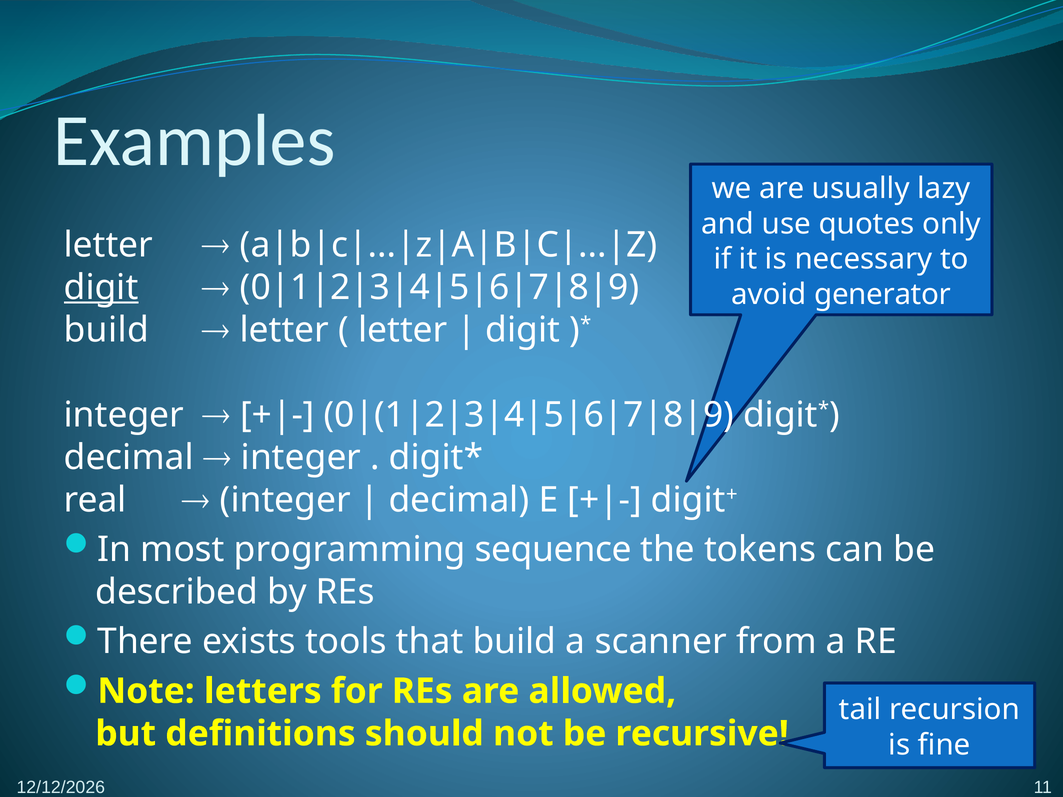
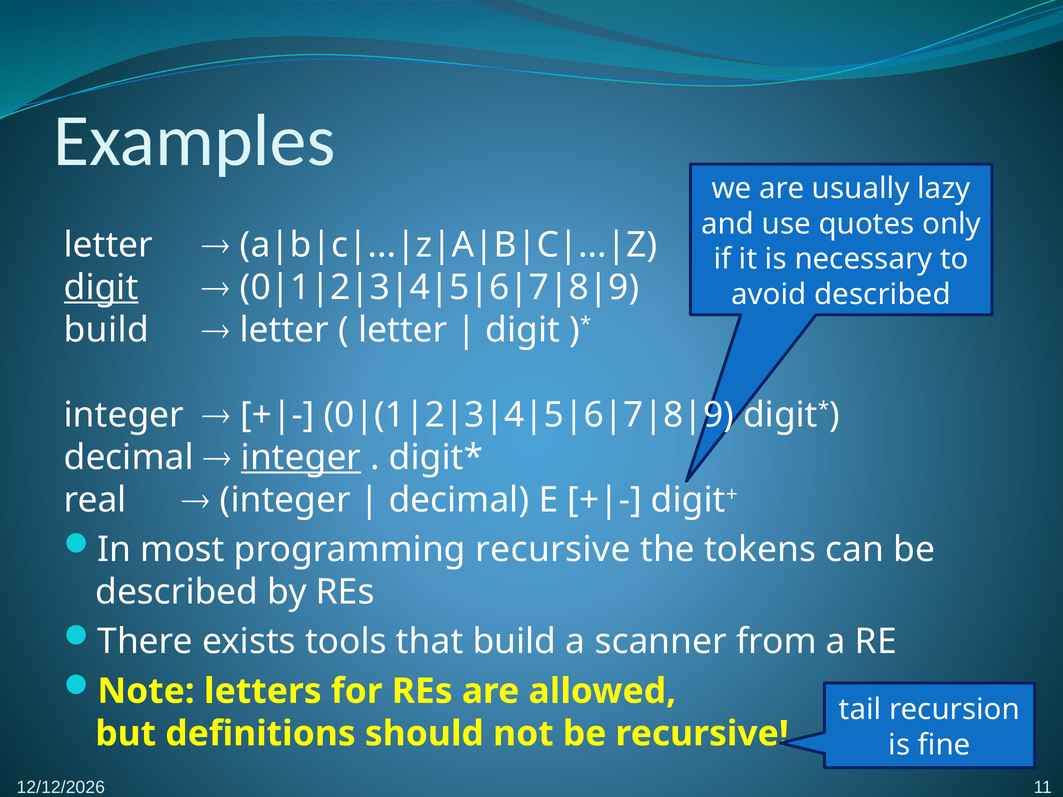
avoid generator: generator -> described
integer at (301, 458) underline: none -> present
programming sequence: sequence -> recursive
